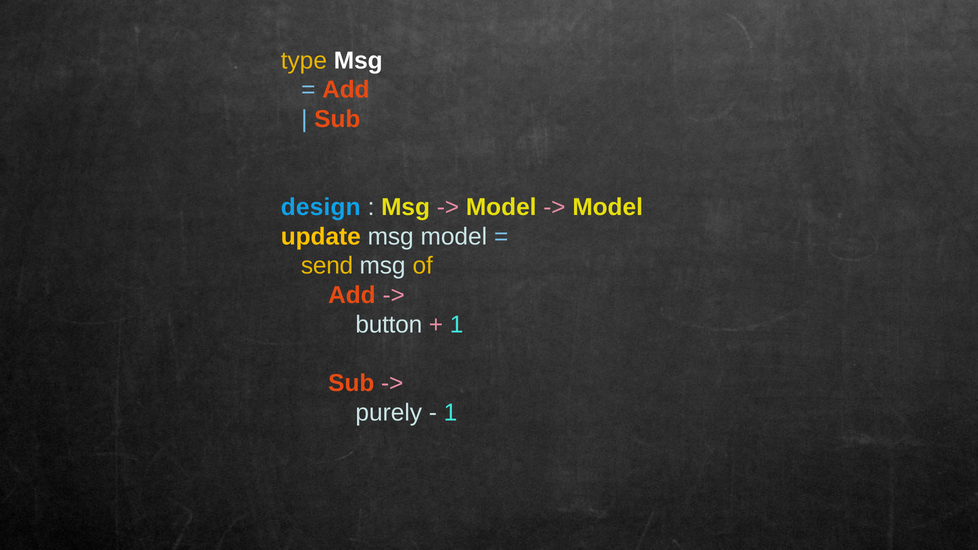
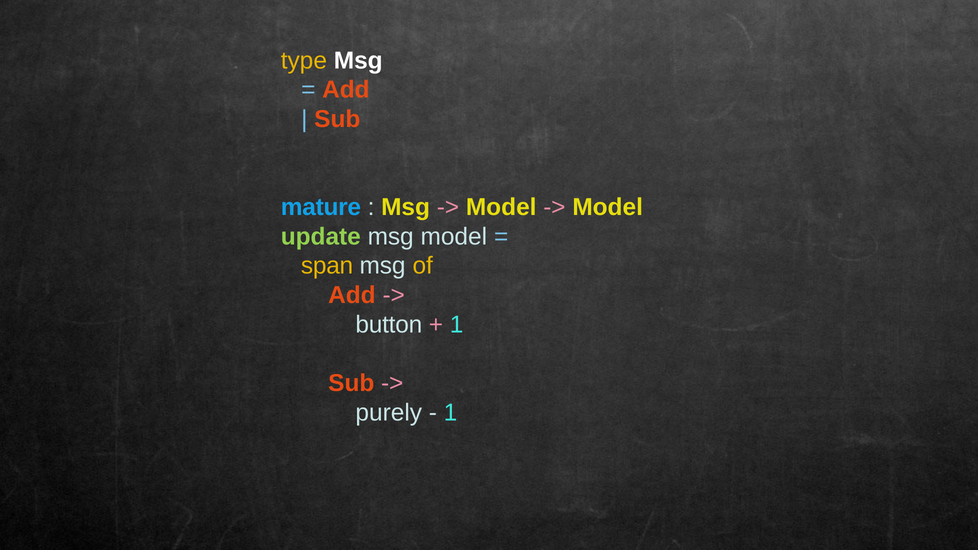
design: design -> mature
update colour: yellow -> light green
send: send -> span
